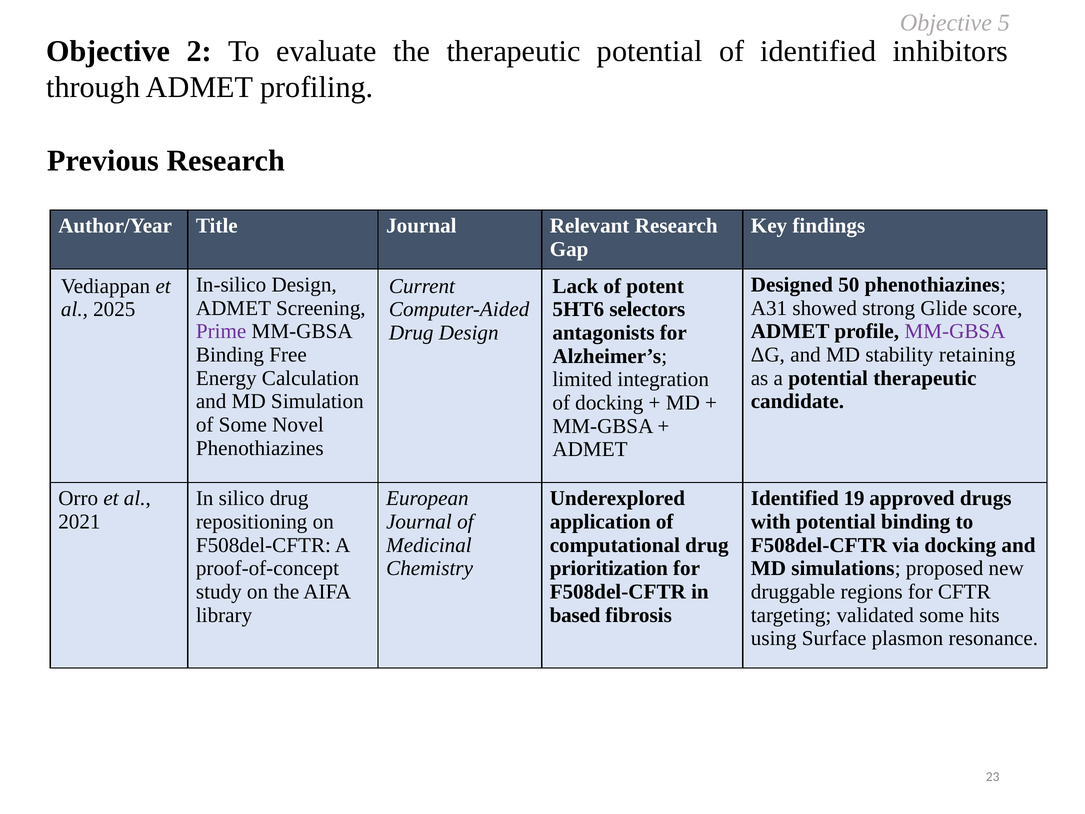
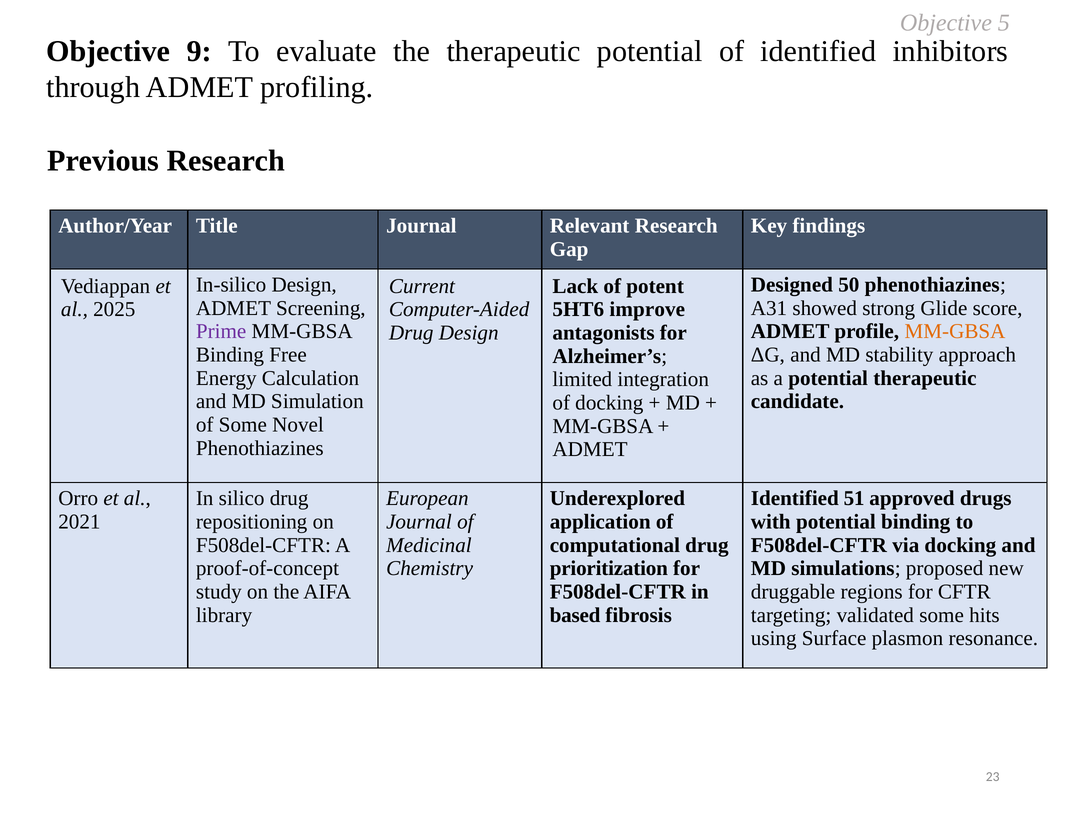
2: 2 -> 9
selectors: selectors -> improve
MM-GBSA at (955, 331) colour: purple -> orange
retaining: retaining -> approach
19: 19 -> 51
